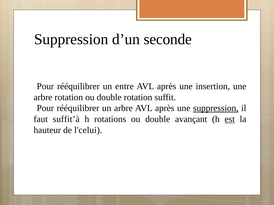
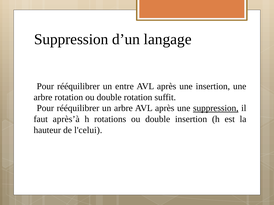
seconde: seconde -> langage
suffit’à: suffit’à -> après’à
double avançant: avançant -> insertion
est underline: present -> none
